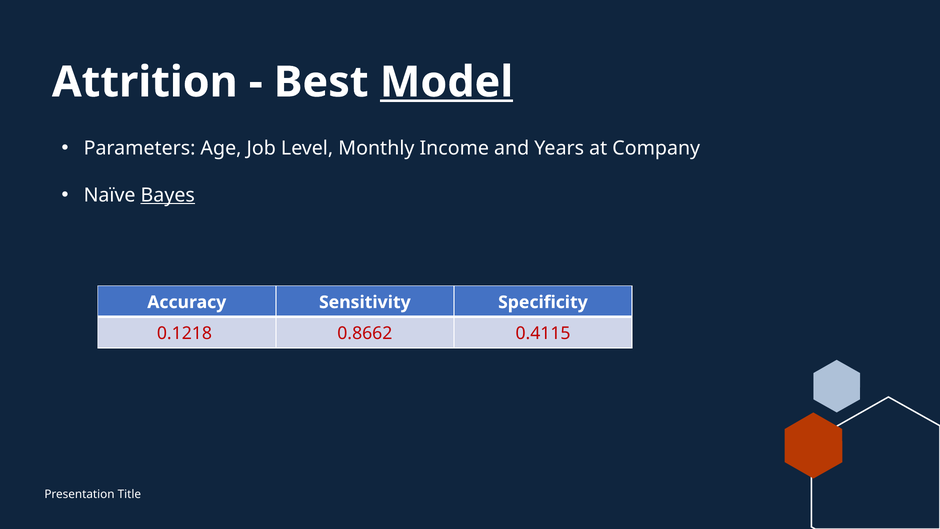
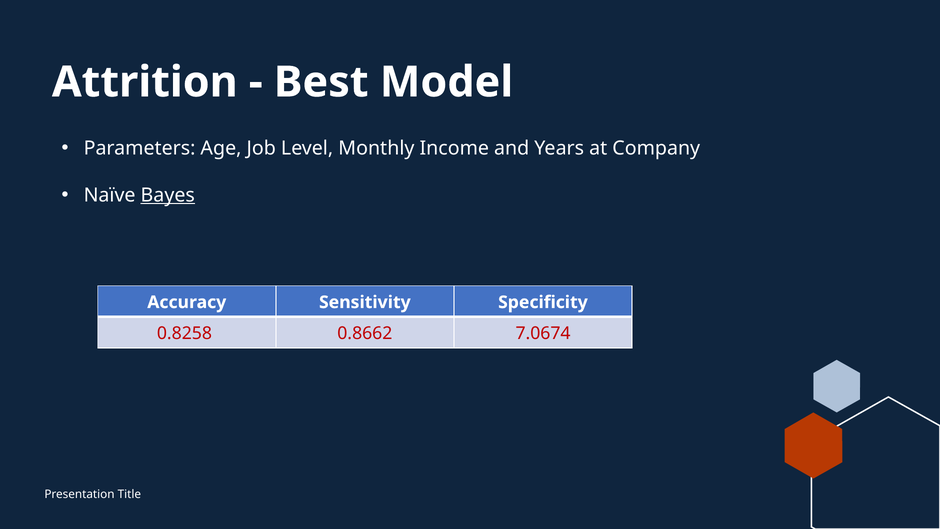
Model underline: present -> none
0.1218: 0.1218 -> 0.8258
0.4115: 0.4115 -> 7.0674
